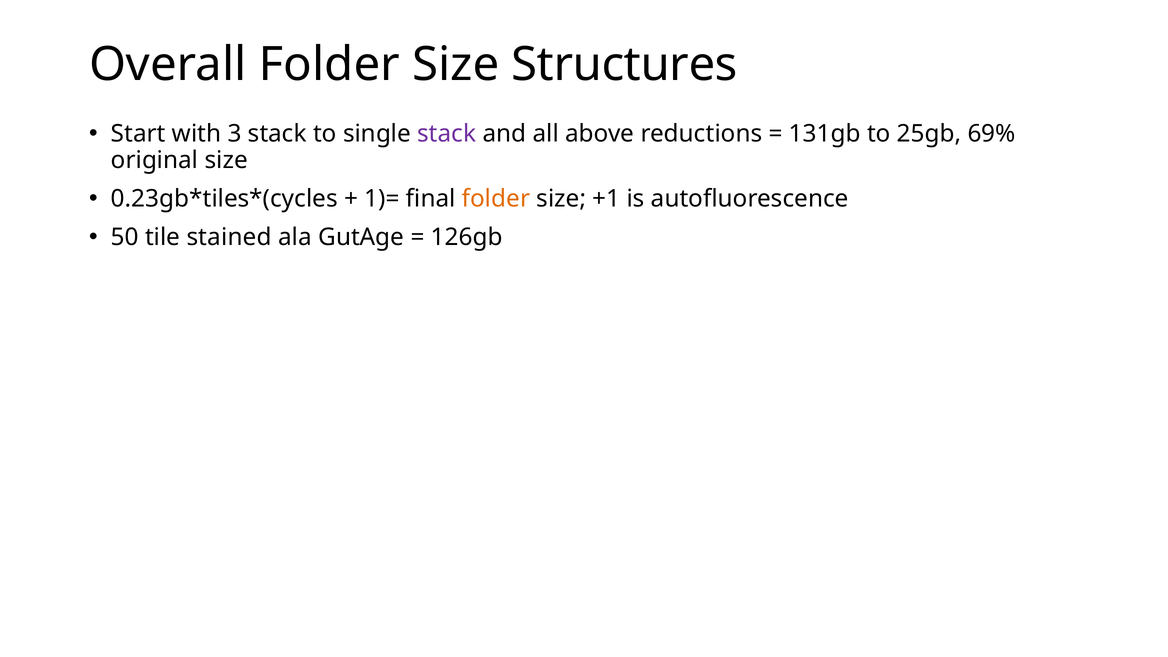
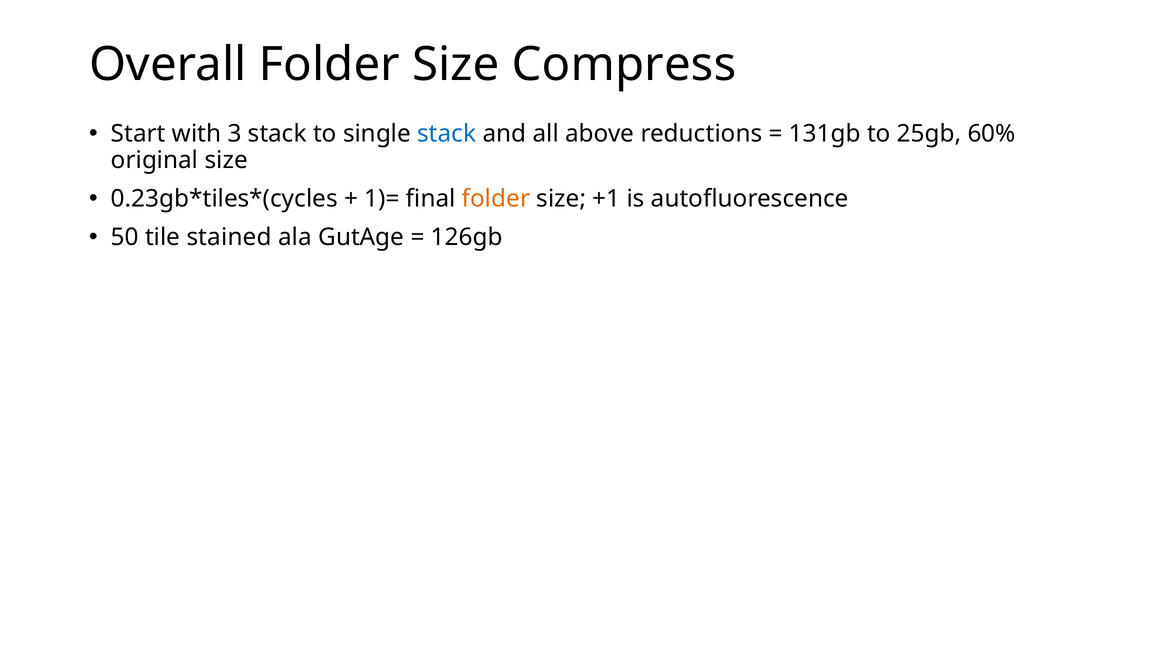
Structures: Structures -> Compress
stack at (447, 134) colour: purple -> blue
69%: 69% -> 60%
